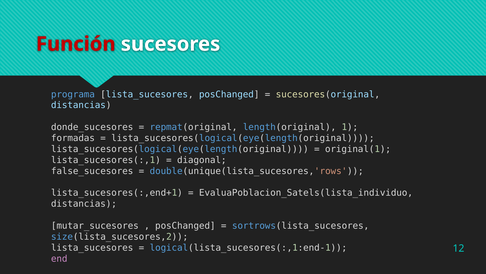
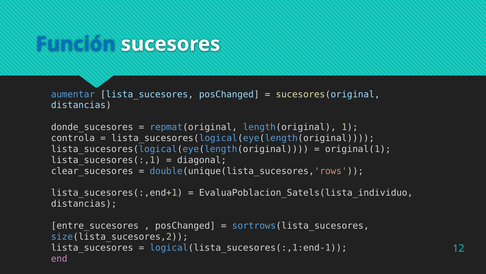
Función colour: red -> blue
programa: programa -> aumentar
formadas: formadas -> controla
false_sucesores: false_sucesores -> clear_sucesores
mutar_sucesores: mutar_sucesores -> entre_sucesores
